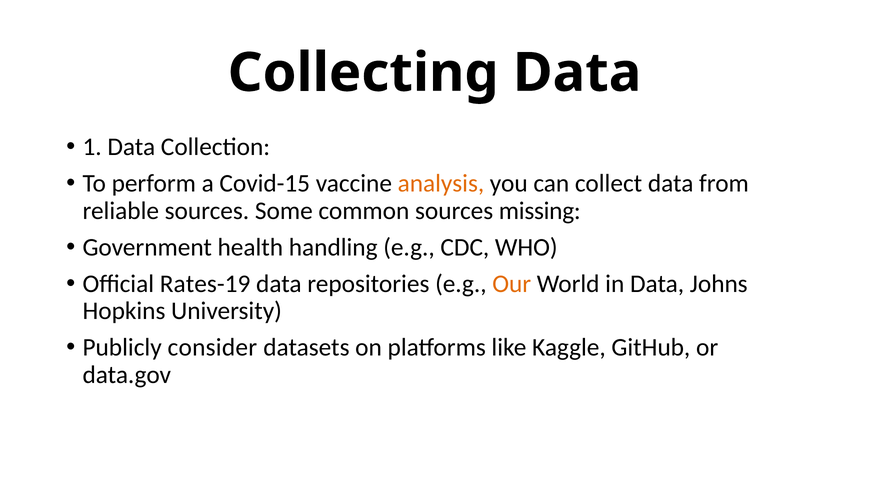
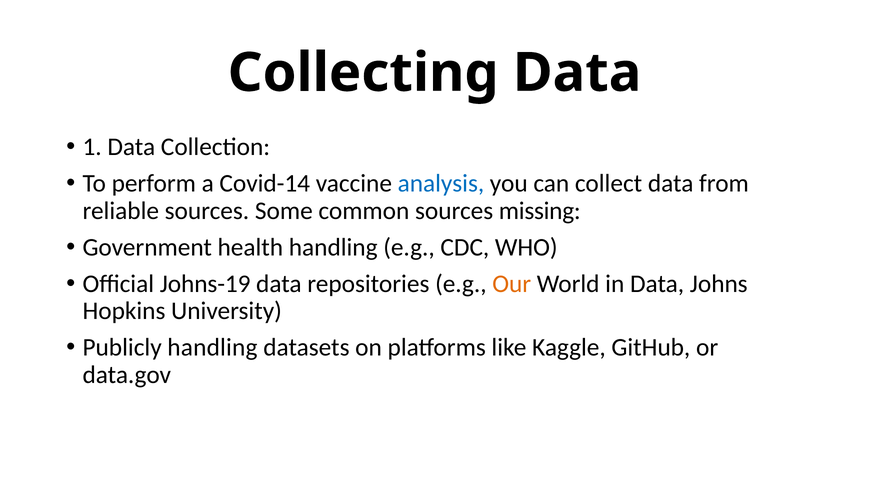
Covid-15: Covid-15 -> Covid-14
analysis colour: orange -> blue
Rates-19: Rates-19 -> Johns-19
Publicly consider: consider -> handling
